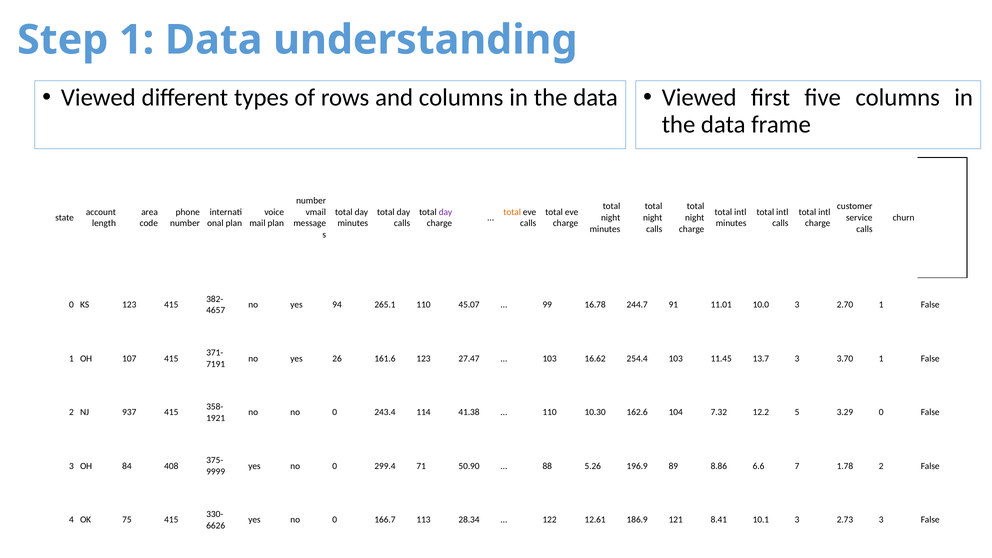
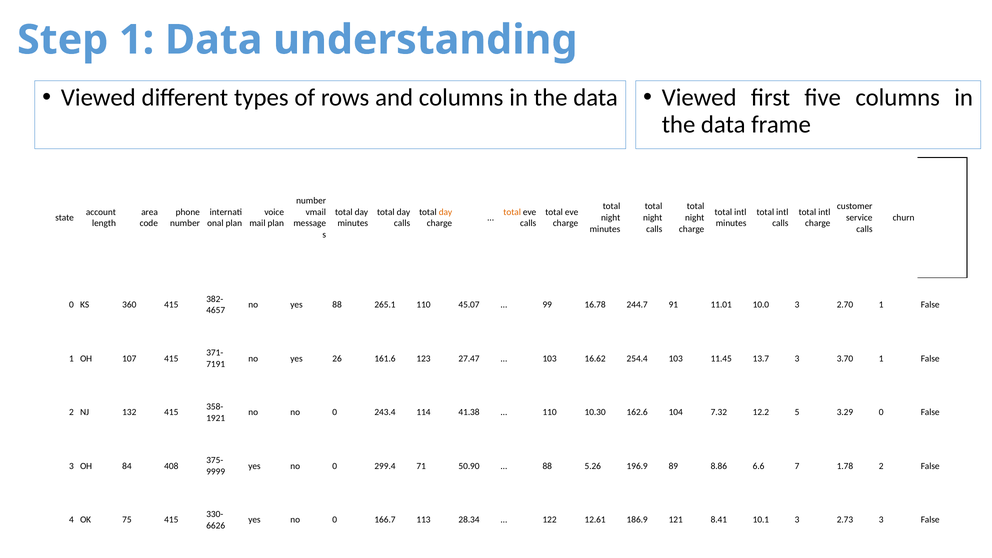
day at (445, 212) colour: purple -> orange
KS 123: 123 -> 360
yes 94: 94 -> 88
937: 937 -> 132
